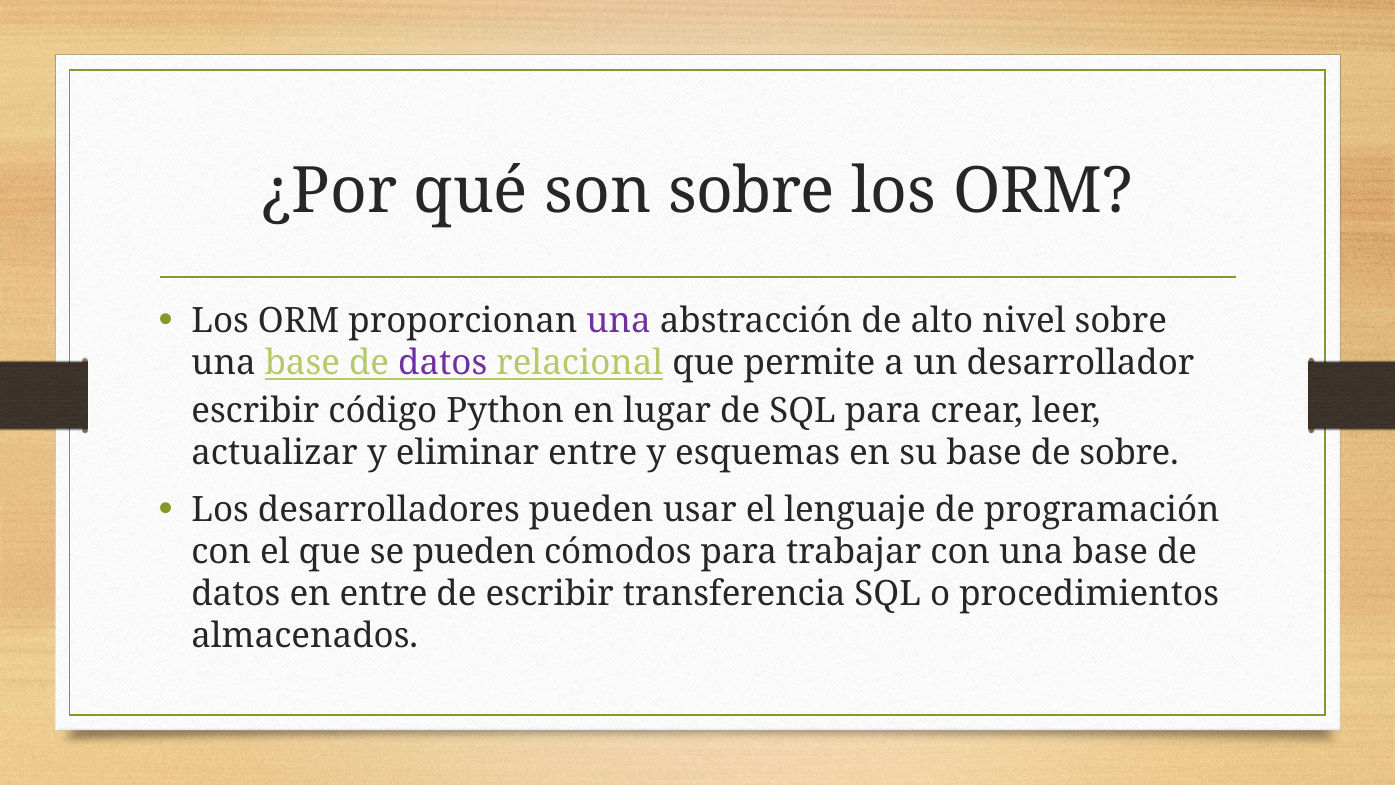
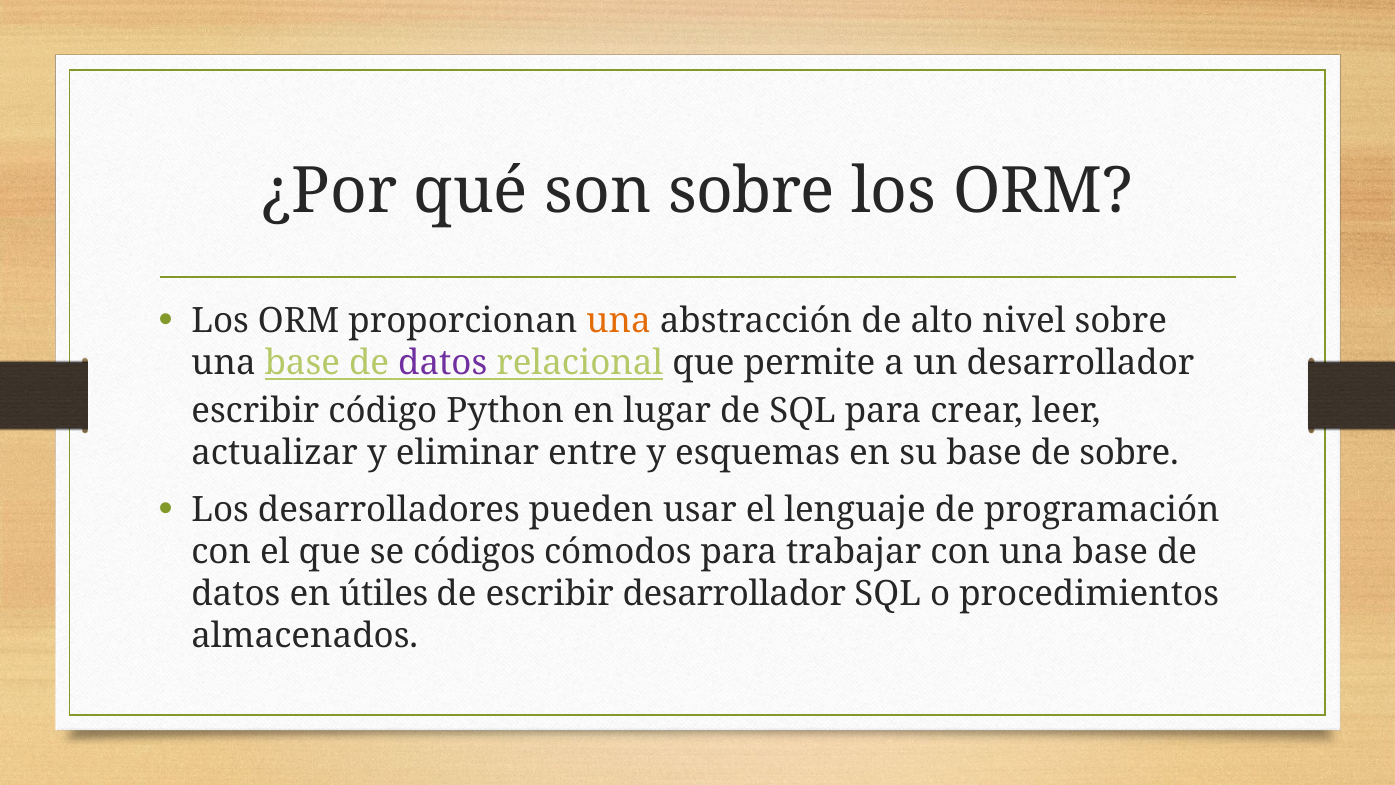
una at (619, 321) colour: purple -> orange
se pueden: pueden -> códigos
en entre: entre -> útiles
escribir transferencia: transferencia -> desarrollador
